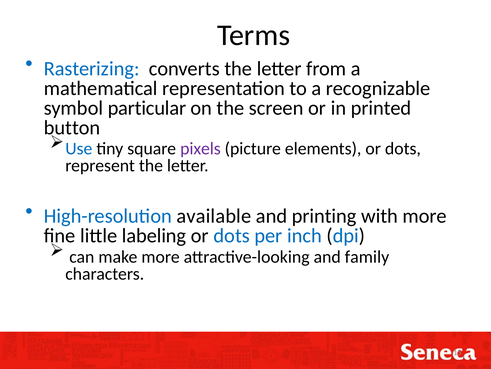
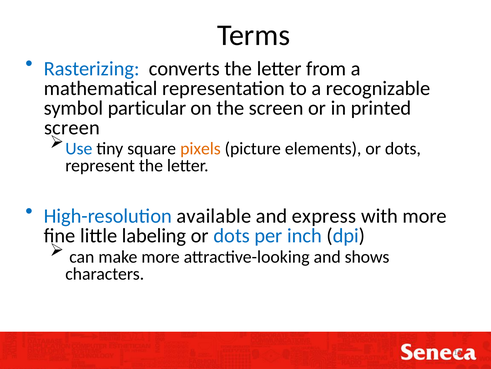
button at (72, 127): button -> screen
pixels colour: purple -> orange
printing: printing -> express
family: family -> shows
